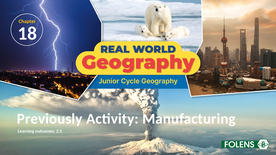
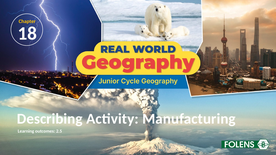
Previously: Previously -> Describing
